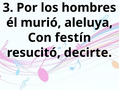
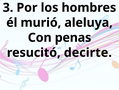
festín: festín -> penas
